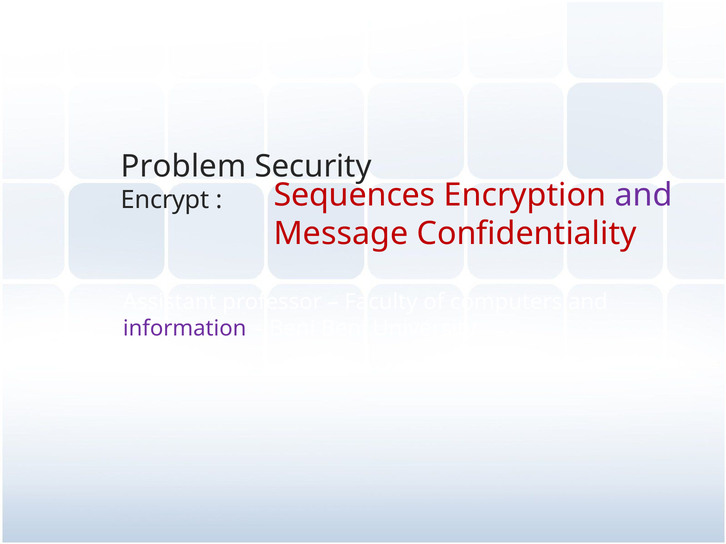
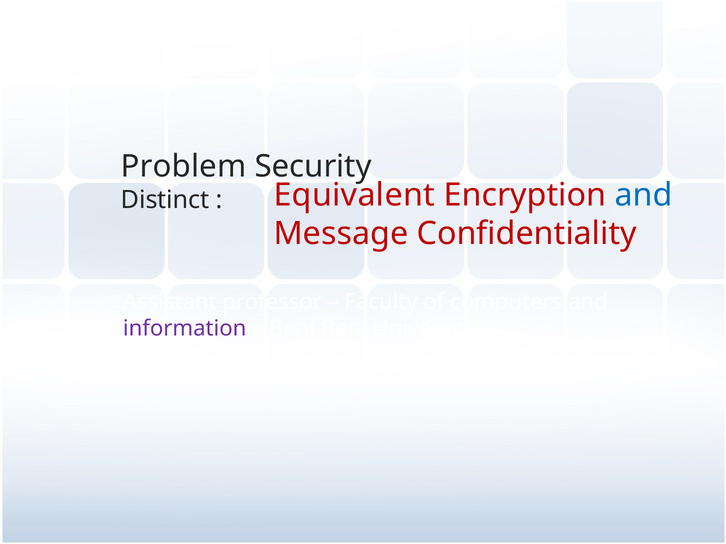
Encrypt: Encrypt -> Distinct
Sequences: Sequences -> Equivalent
and at (643, 195) colour: purple -> blue
